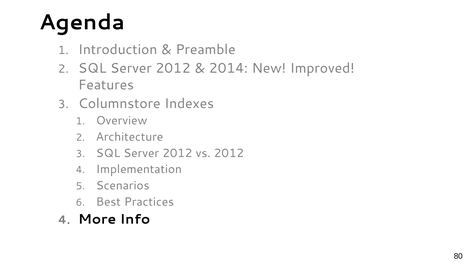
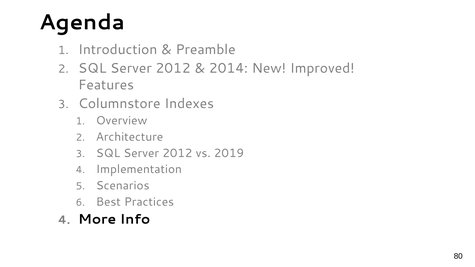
vs 2012: 2012 -> 2019
